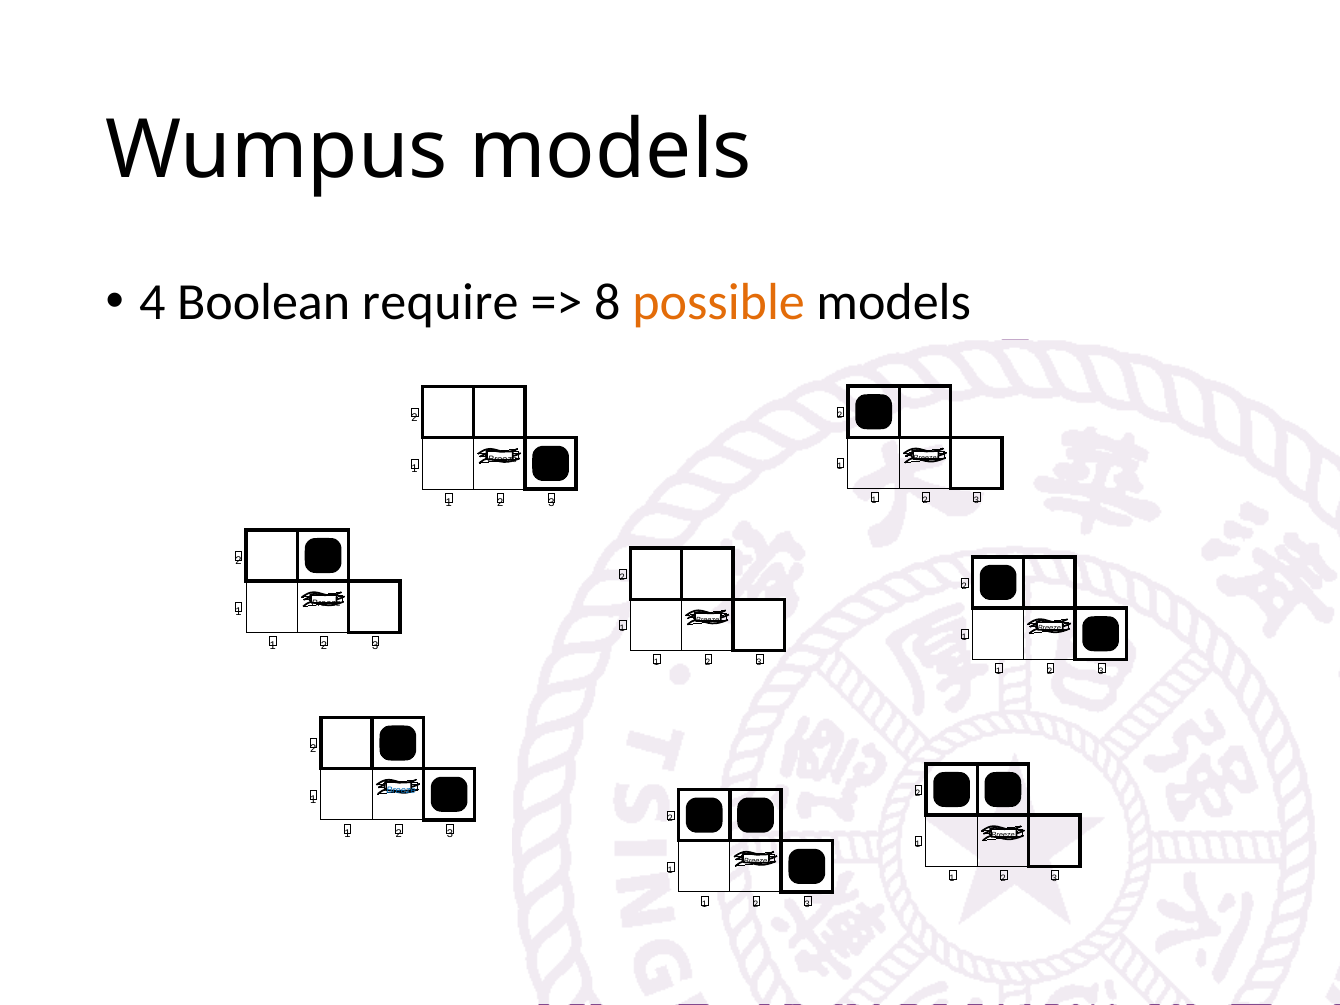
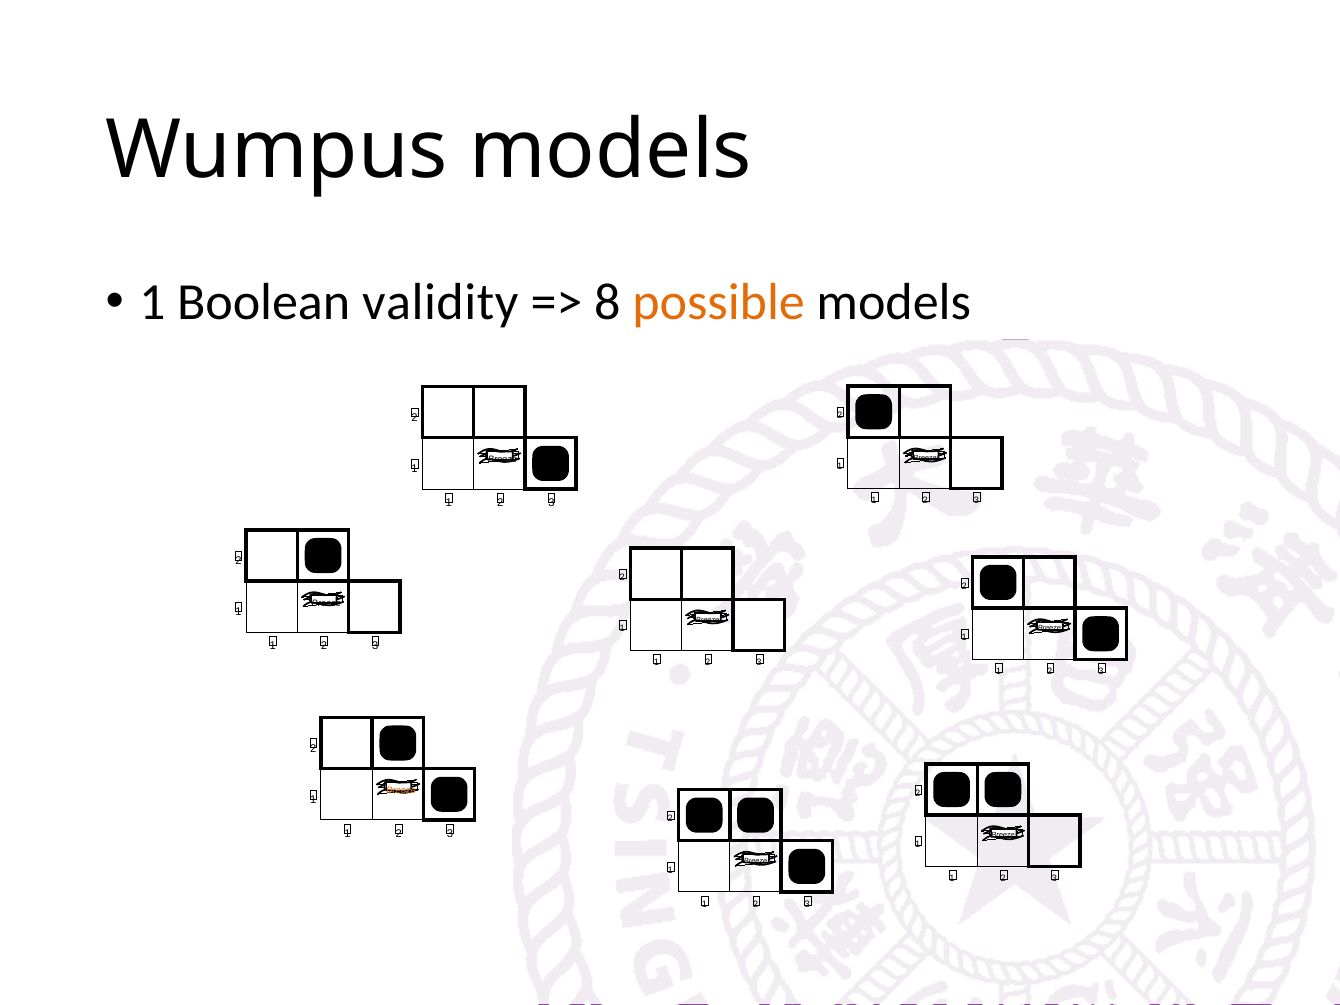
4 at (152, 302): 4 -> 1
require: require -> validity
Breeze at (401, 791) colour: blue -> orange
